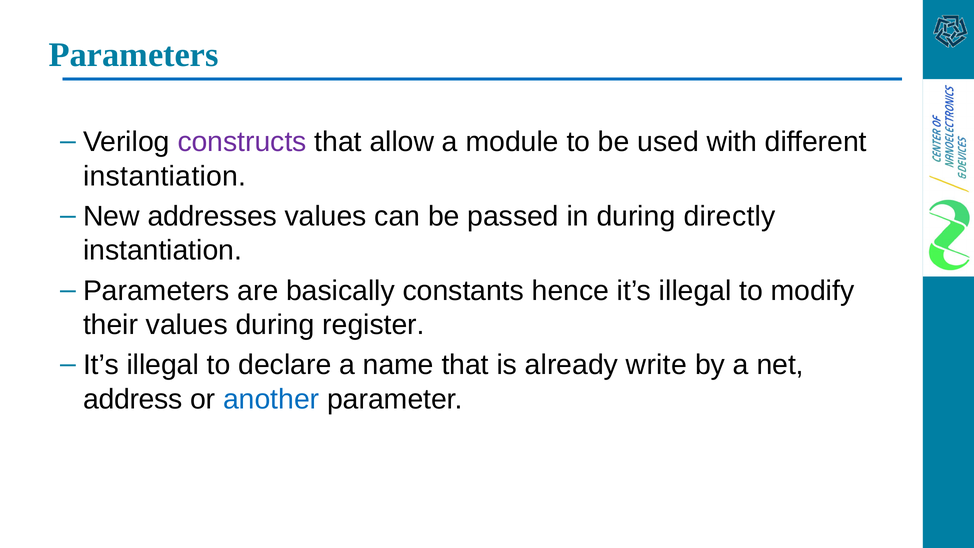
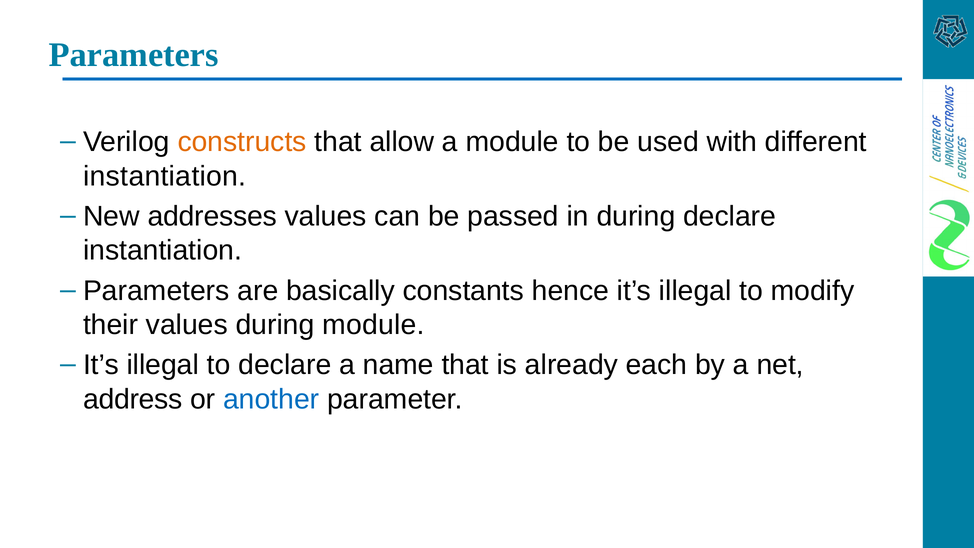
constructs colour: purple -> orange
during directly: directly -> declare
during register: register -> module
write: write -> each
